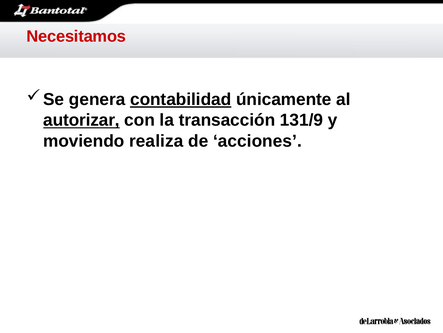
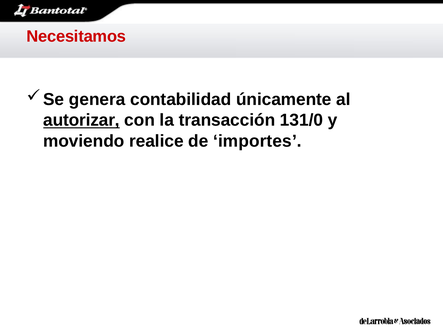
contabilidad underline: present -> none
131/9: 131/9 -> 131/0
realiza: realiza -> realice
acciones: acciones -> importes
